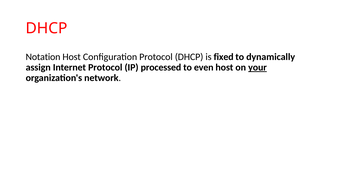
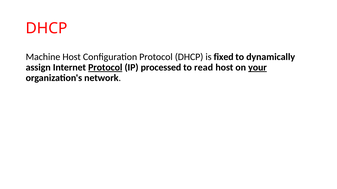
Notation: Notation -> Machine
Protocol at (105, 68) underline: none -> present
even: even -> read
